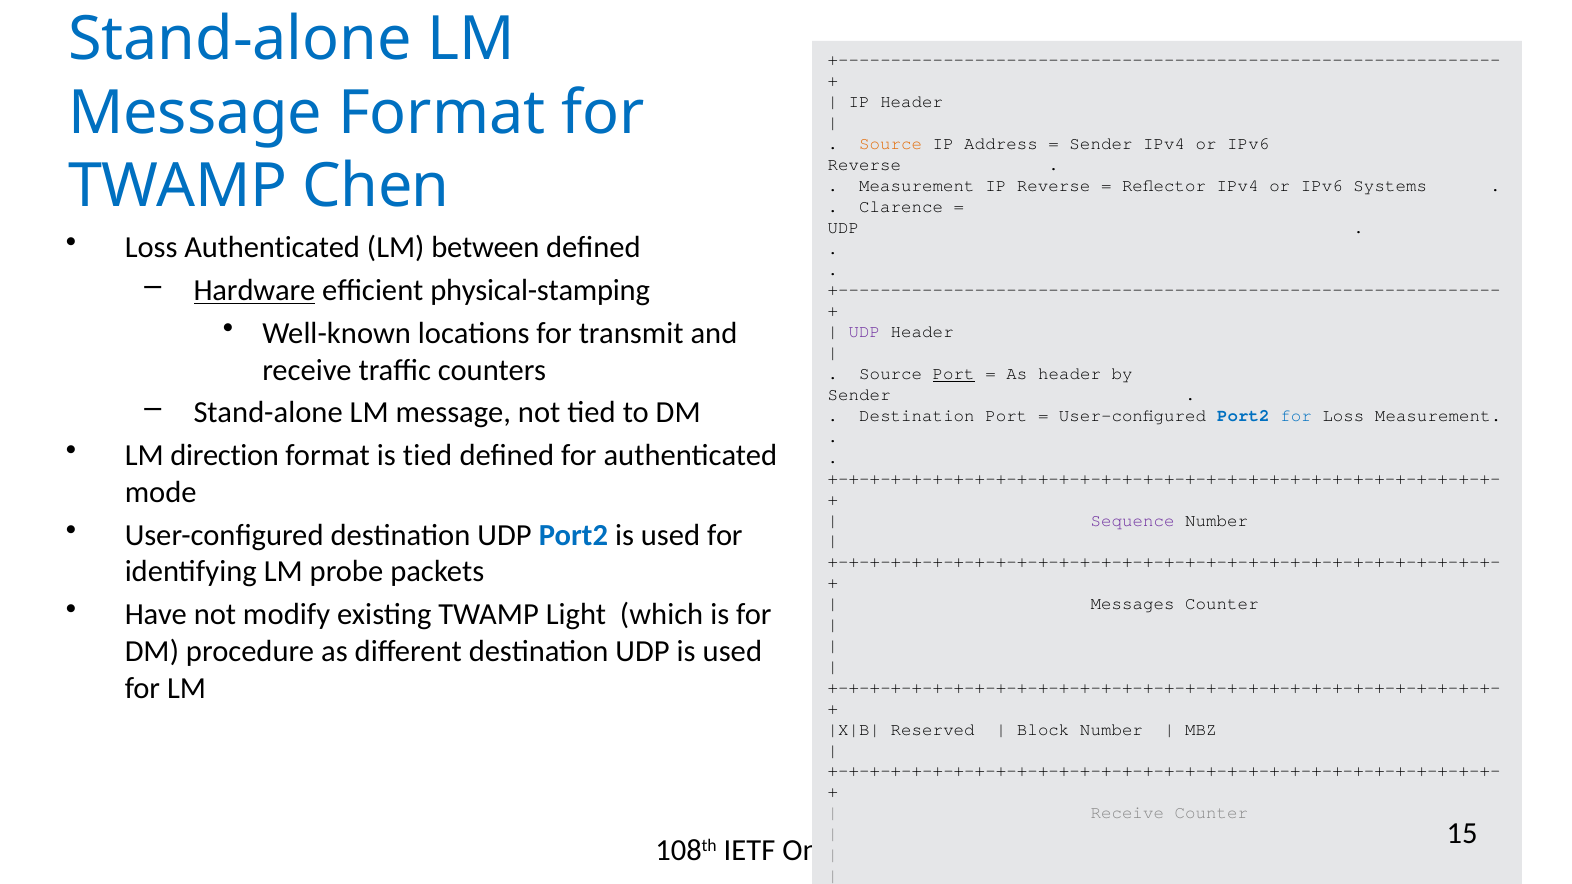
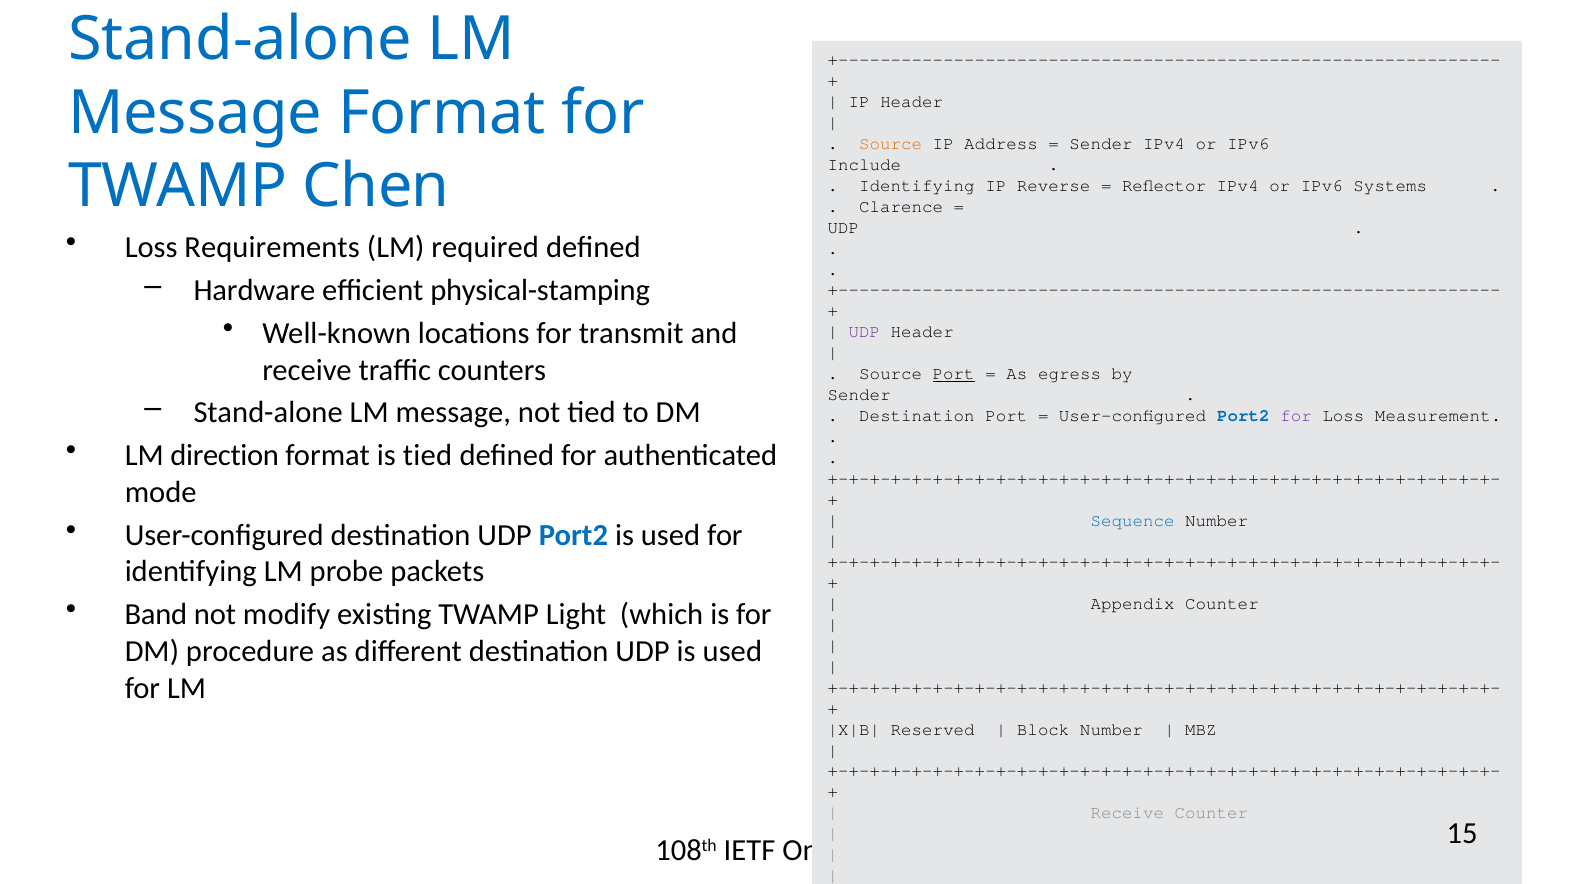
Reverse at (864, 165): Reverse -> Include
Measurement at (917, 186): Measurement -> Identifying
Loss Authenticated: Authenticated -> Requirements
between: between -> required
Hardware underline: present -> none
As header: header -> egress
for at (1296, 416) colour: blue -> purple
Sequence at (1133, 520) colour: purple -> blue
Messages: Messages -> Appendix
Have: Have -> Band
